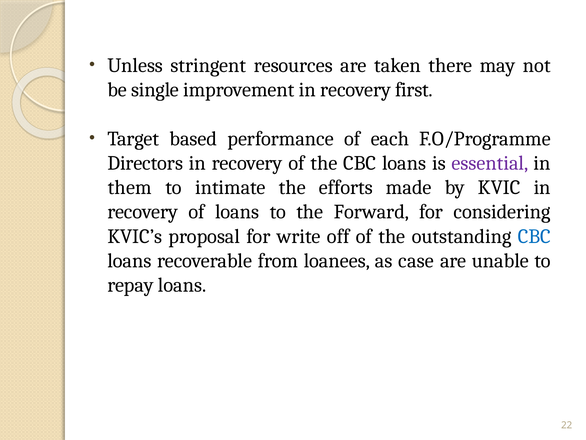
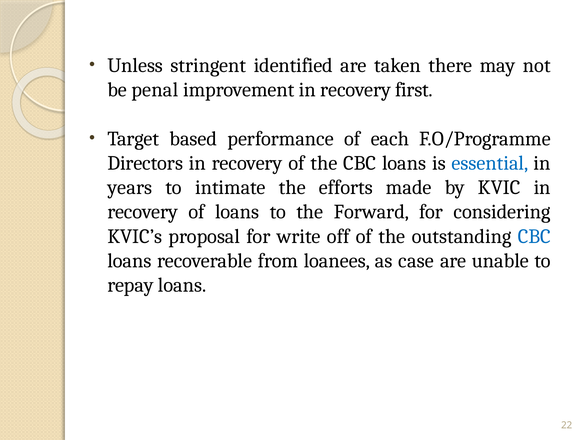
resources: resources -> identified
single: single -> penal
essential colour: purple -> blue
them: them -> years
